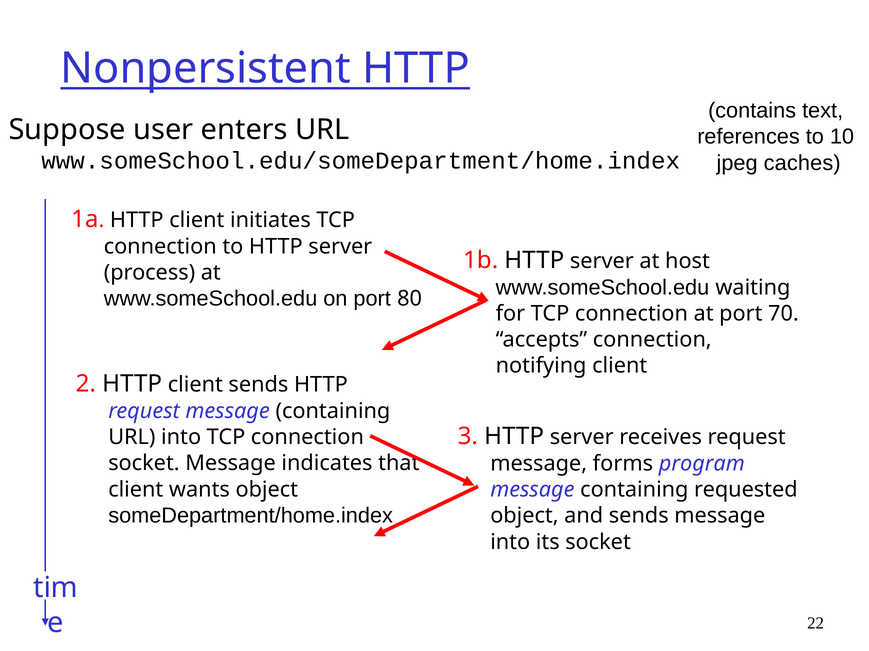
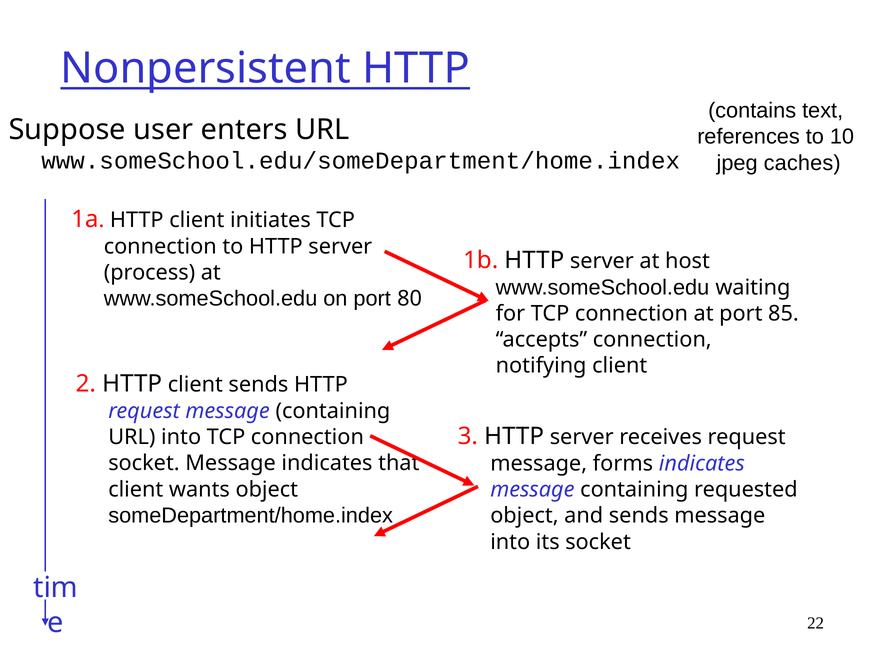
70: 70 -> 85
forms program: program -> indicates
